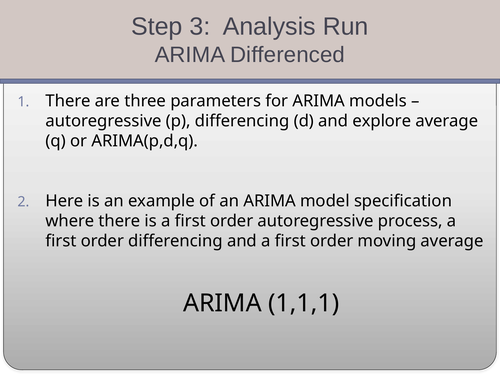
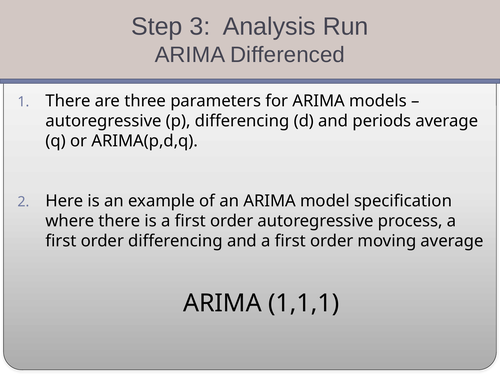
explore: explore -> periods
